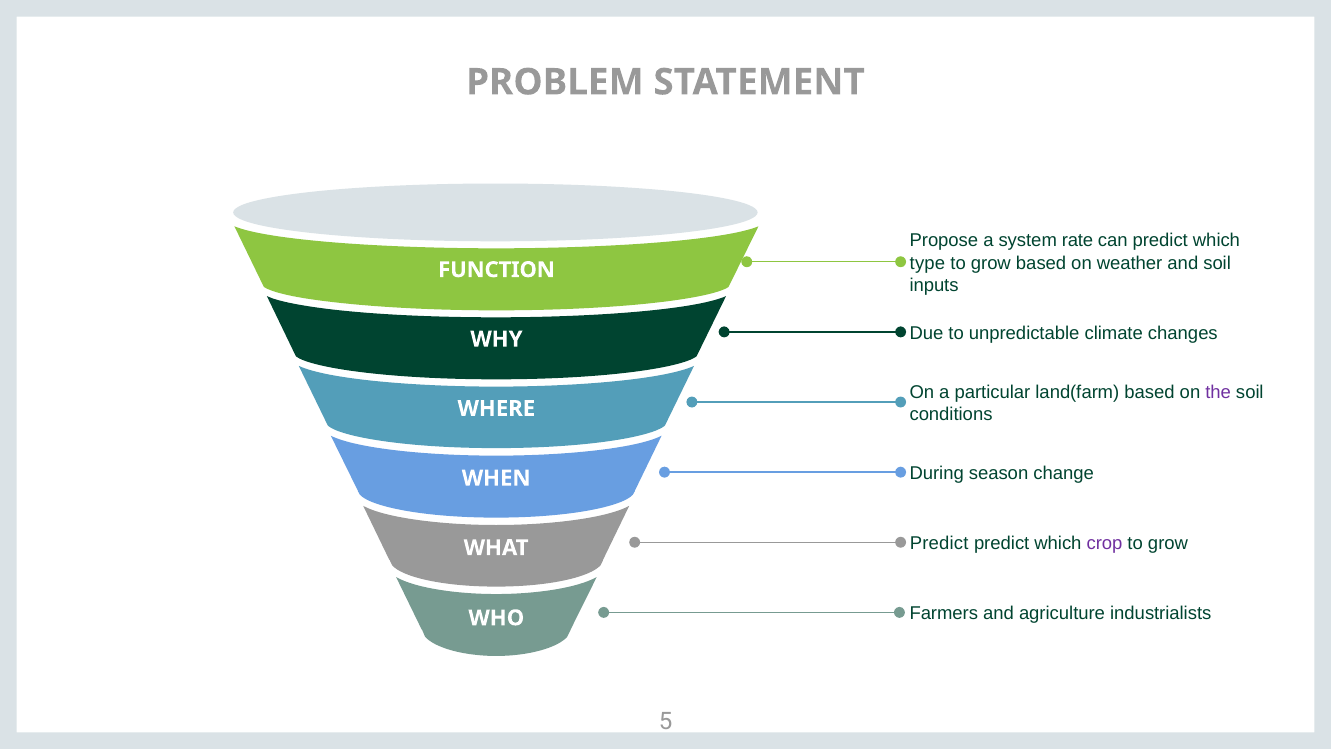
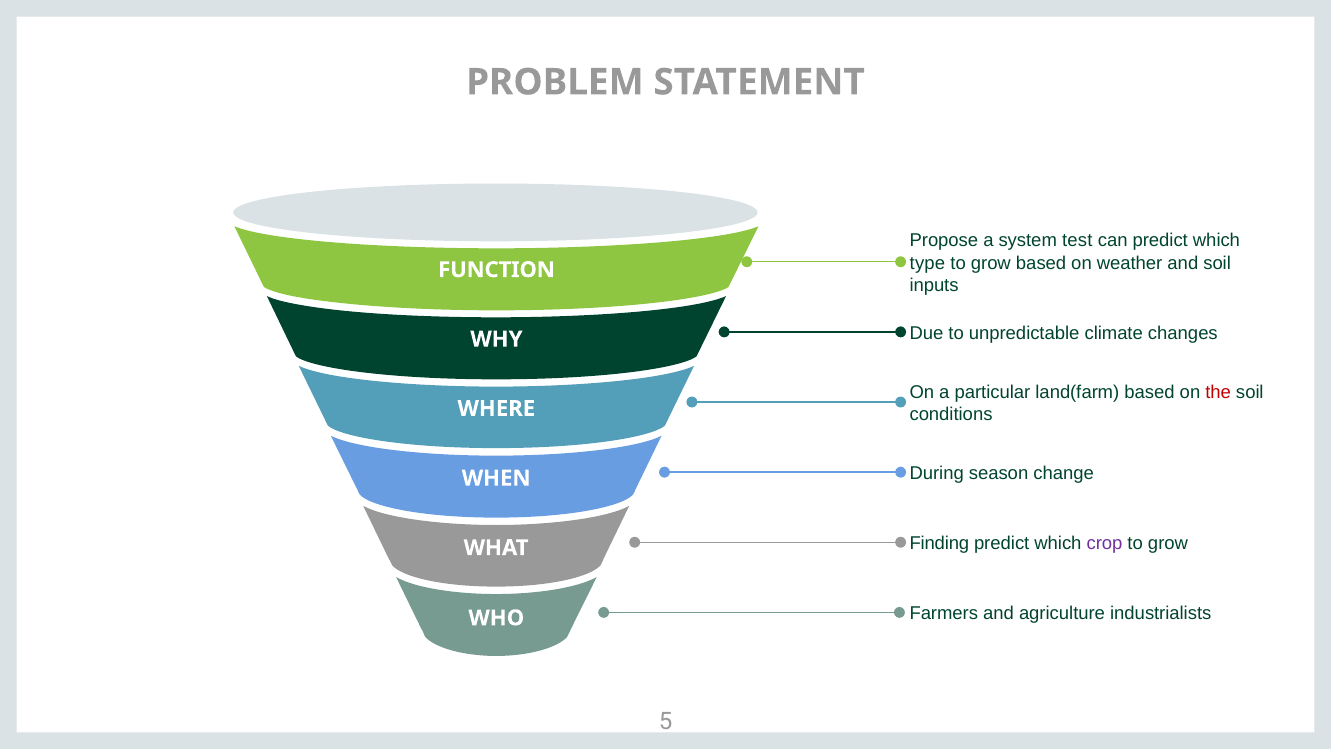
rate: rate -> test
the colour: purple -> red
Predict at (939, 543): Predict -> Finding
